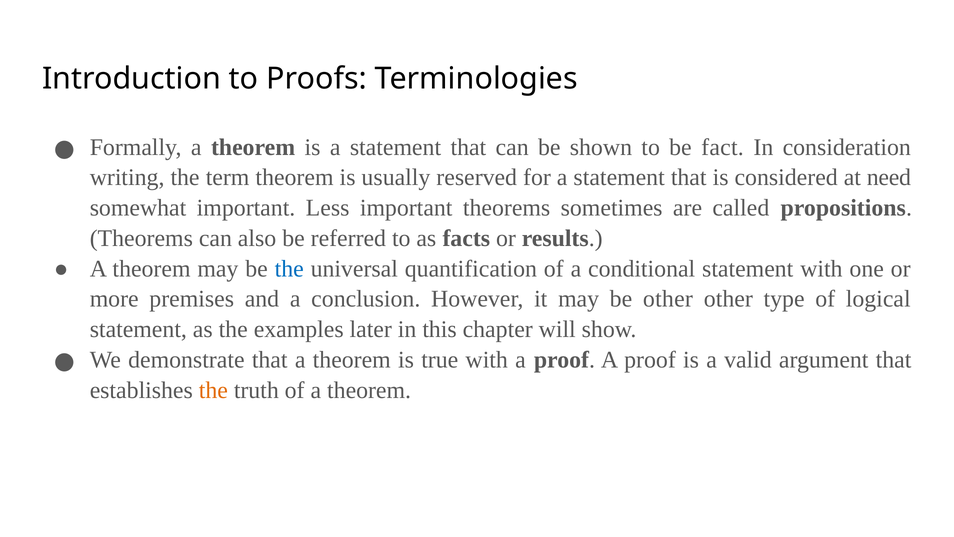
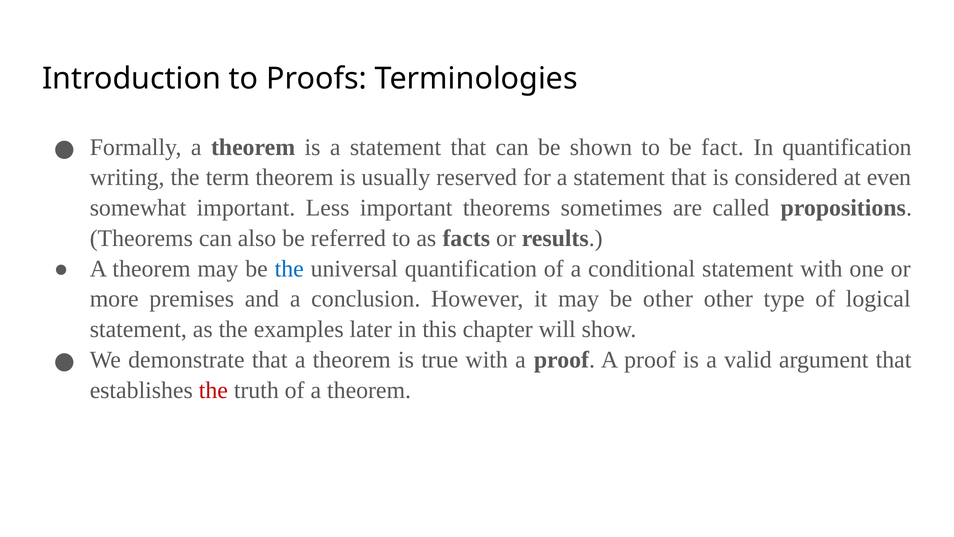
In consideration: consideration -> quantification
need: need -> even
the at (213, 390) colour: orange -> red
